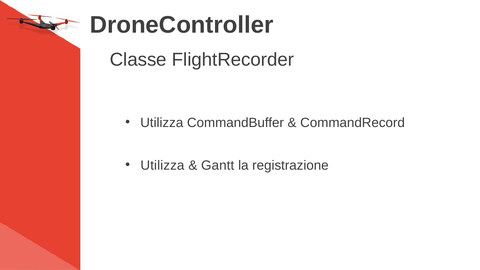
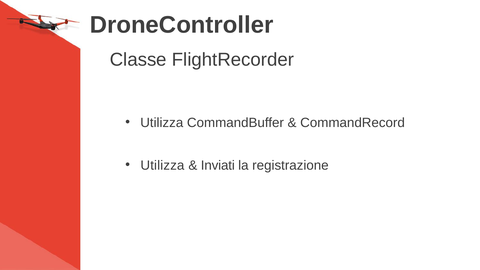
Gantt: Gantt -> Inviati
